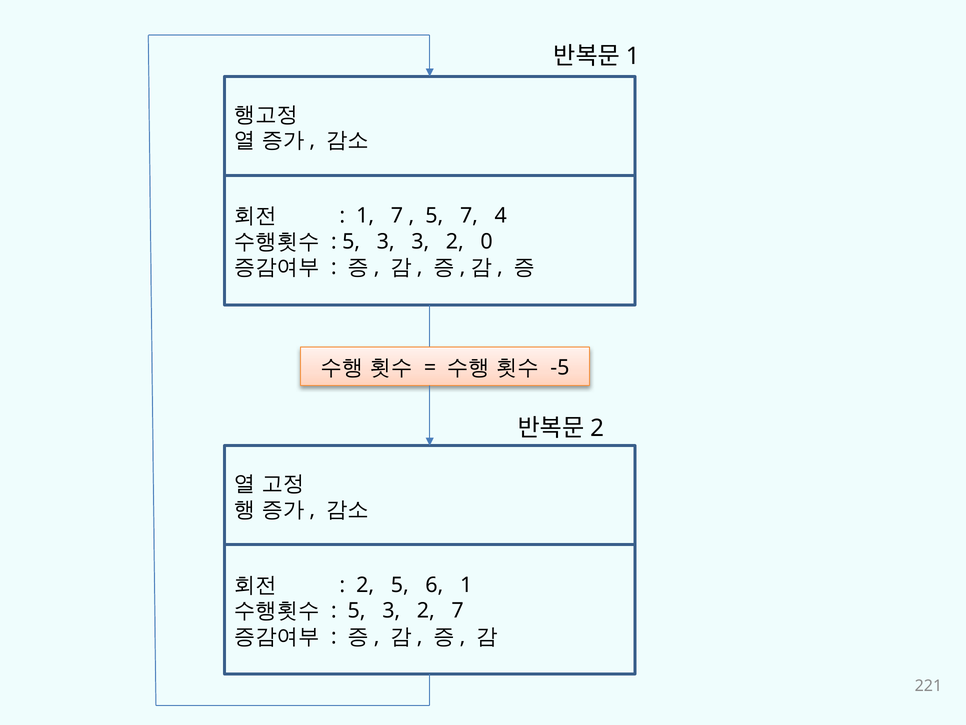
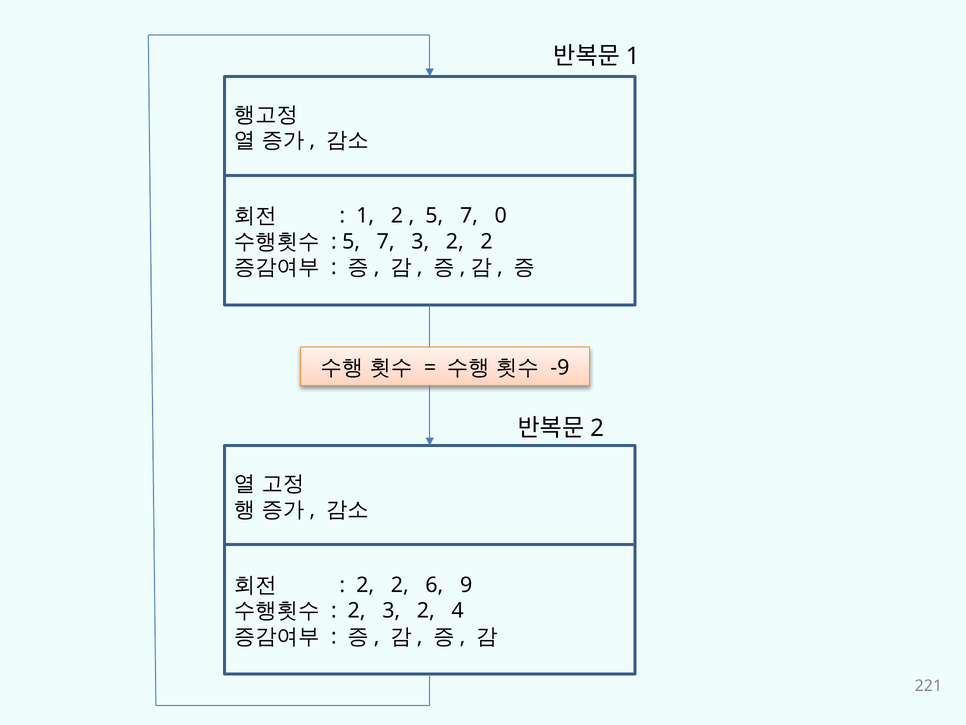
1 7: 7 -> 2
4: 4 -> 0
3 at (386, 241): 3 -> 7
3 2 0: 0 -> 2
-5: -5 -> -9
5 at (400, 585): 5 -> 2
6 1: 1 -> 9
5 at (357, 610): 5 -> 2
2 7: 7 -> 4
